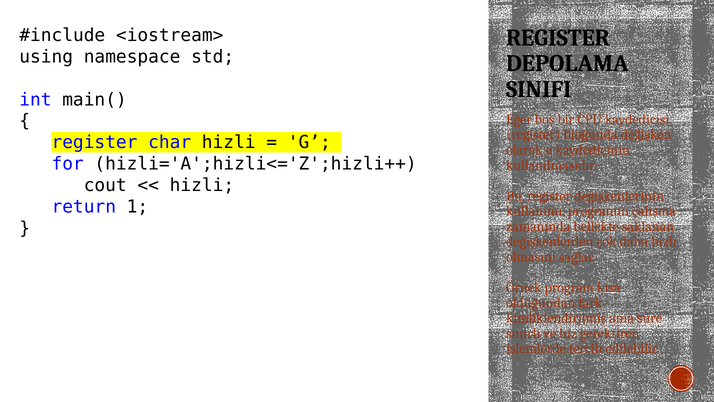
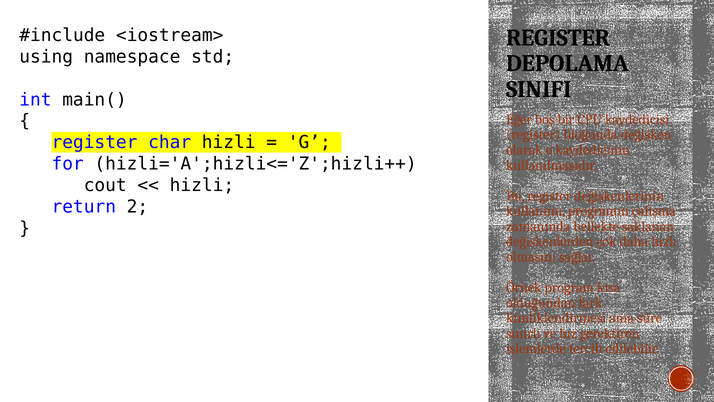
1: 1 -> 2
kimliklendirilmiş: kimliklendirilmiş -> kimliklendirmesi
